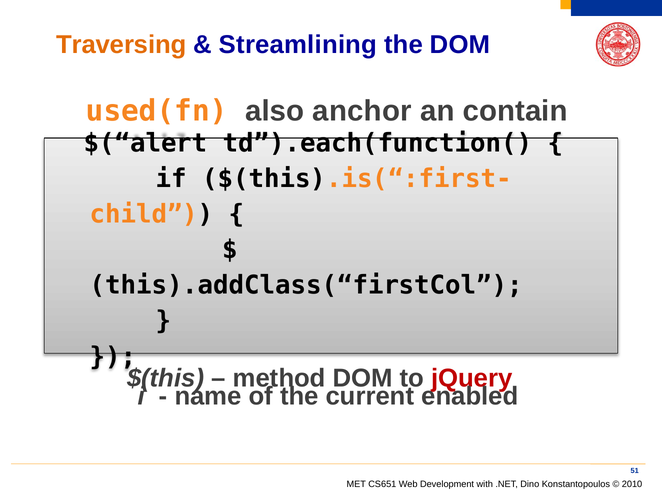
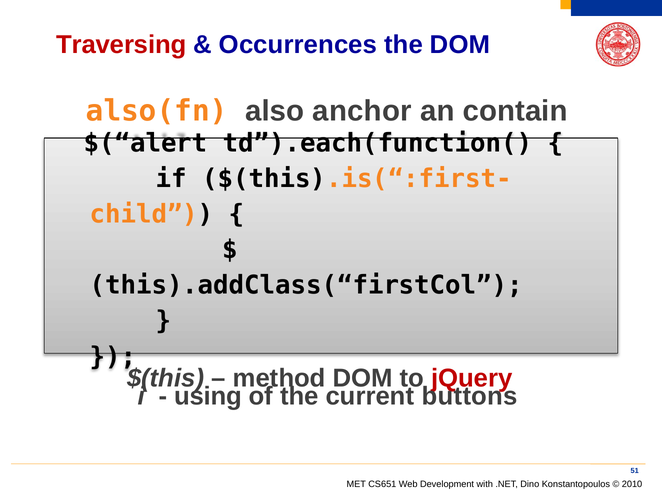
Traversing colour: orange -> red
Streamlining: Streamlining -> Occurrences
used(fn: used(fn -> also(fn
name: name -> using
enabled: enabled -> buttons
